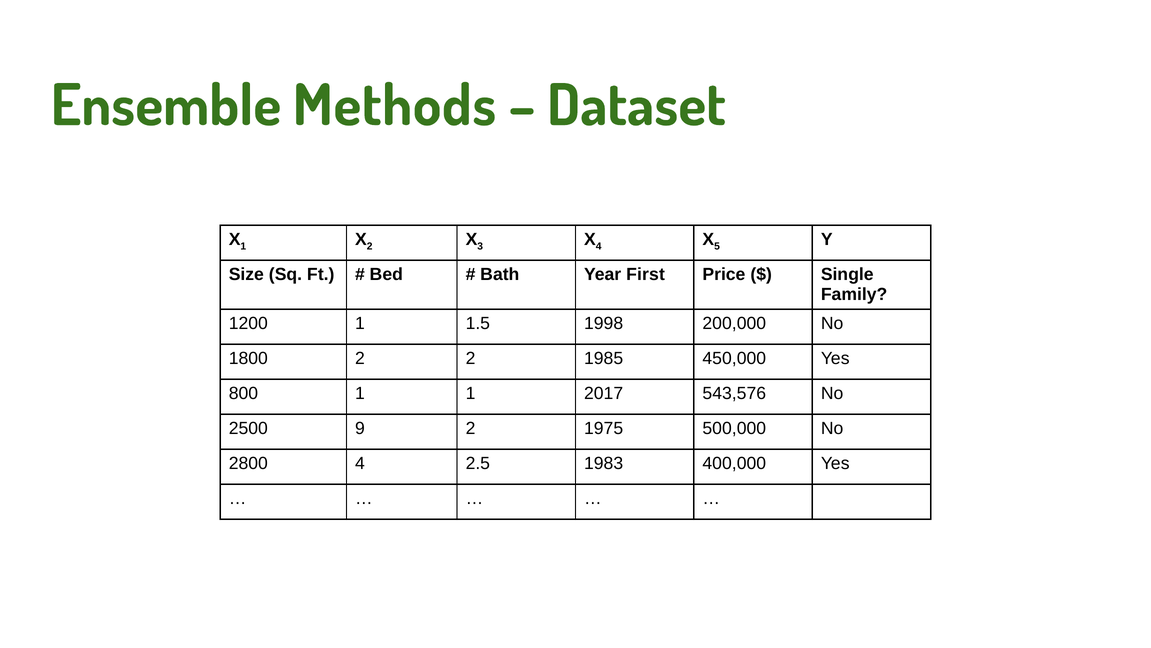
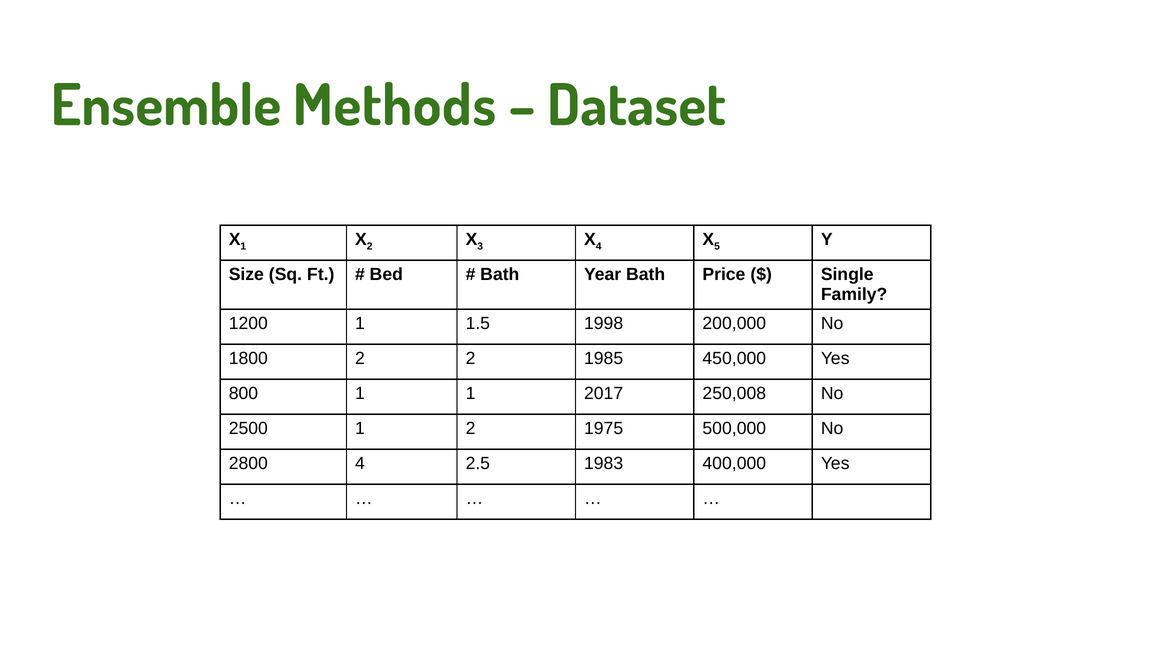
Year First: First -> Bath
543,576: 543,576 -> 250,008
2500 9: 9 -> 1
